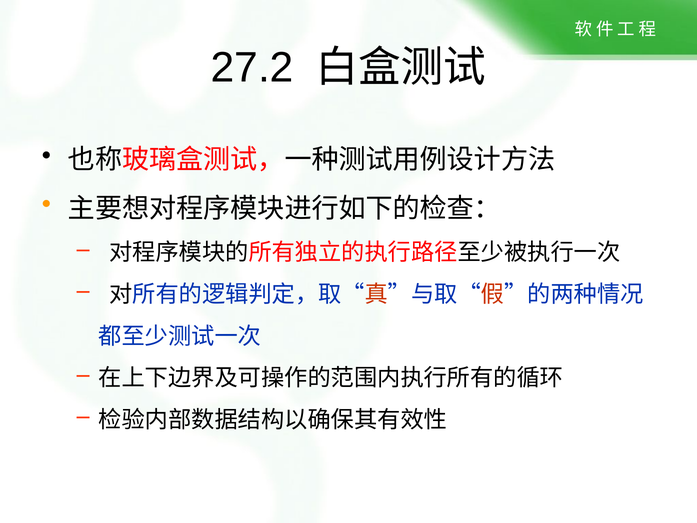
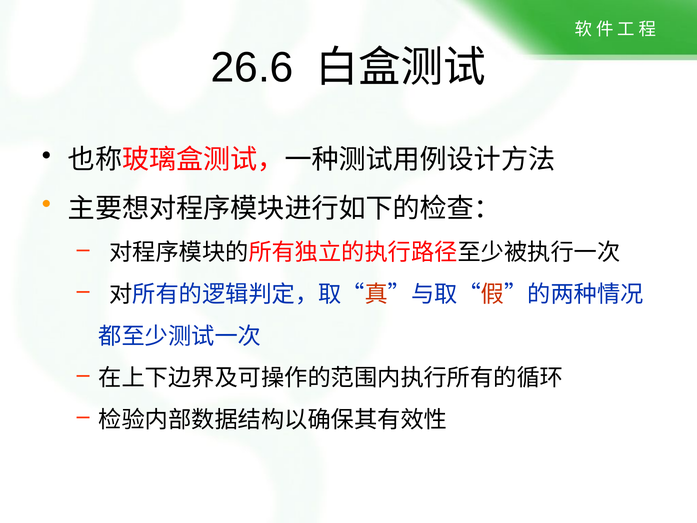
27.2: 27.2 -> 26.6
